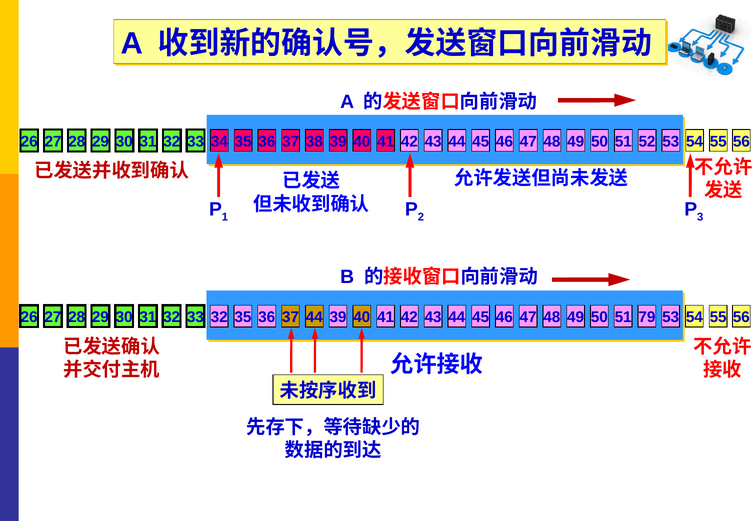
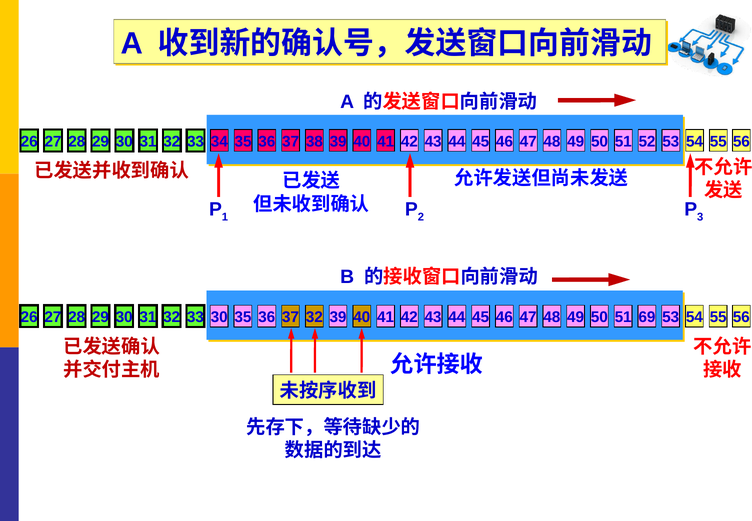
33 32: 32 -> 30
37 44: 44 -> 32
79: 79 -> 69
